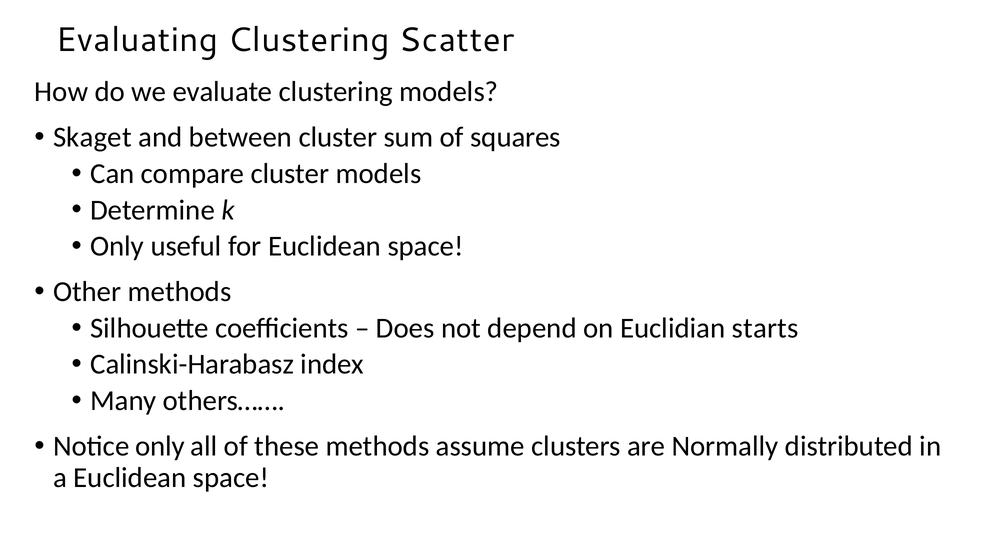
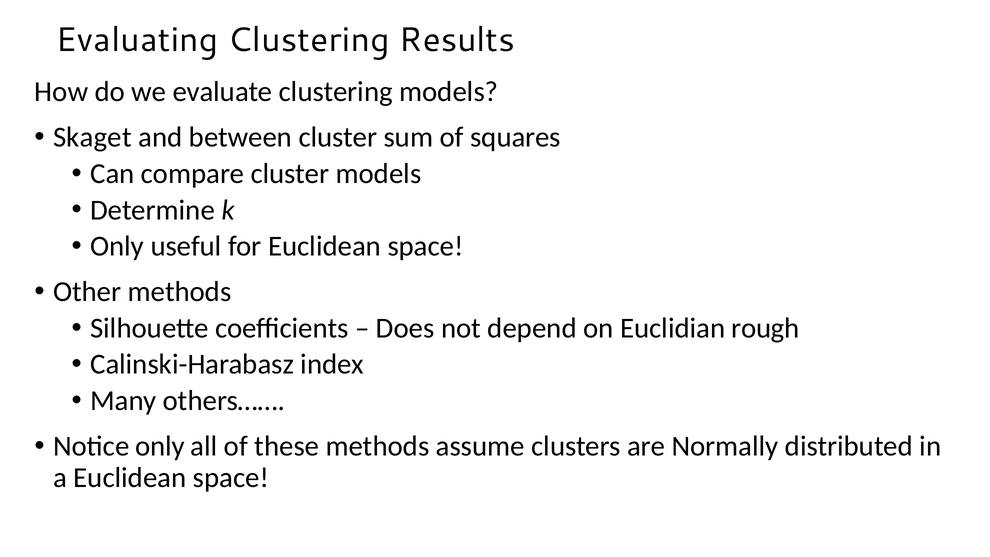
Scatter: Scatter -> Results
starts: starts -> rough
